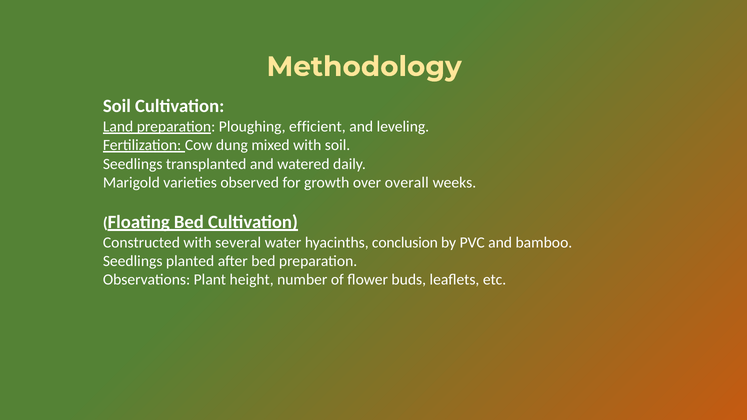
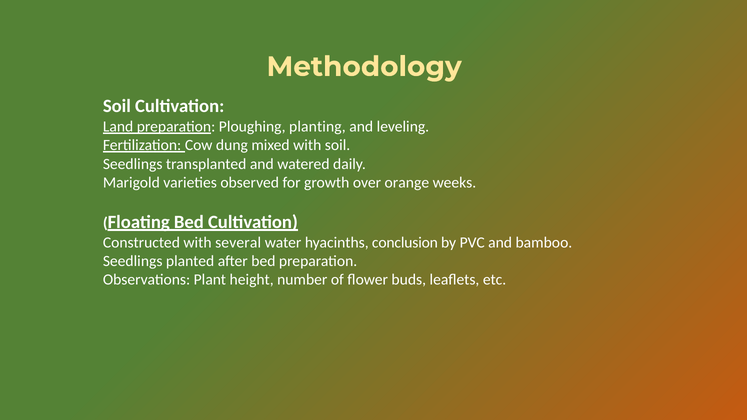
efficient: efficient -> planting
overall: overall -> orange
